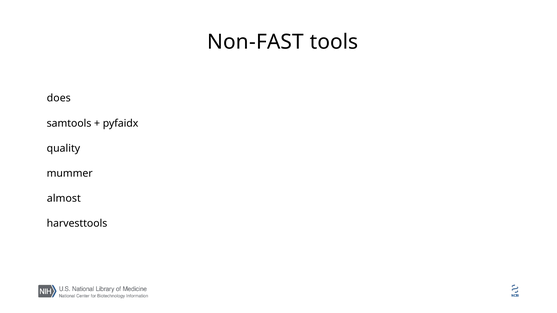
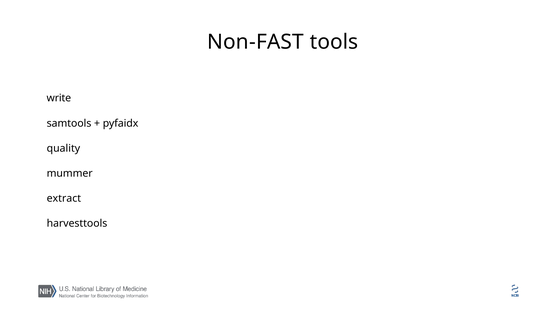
does: does -> write
almost: almost -> extract
